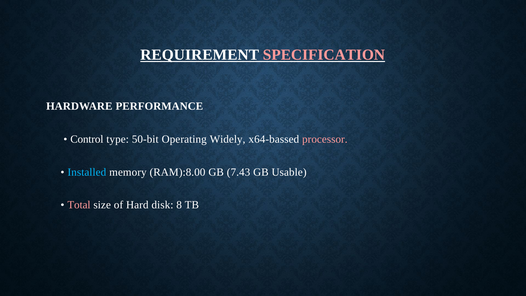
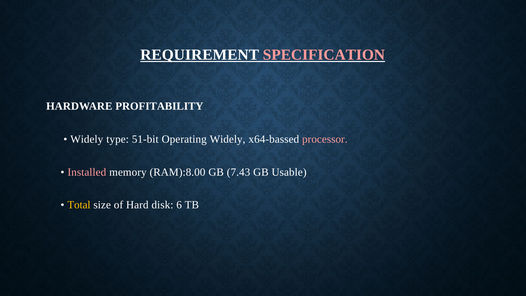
PERFORMANCE: PERFORMANCE -> PROFITABILITY
Control at (87, 139): Control -> Widely
50-bit: 50-bit -> 51-bit
Installed colour: light blue -> pink
Total colour: pink -> yellow
8: 8 -> 6
